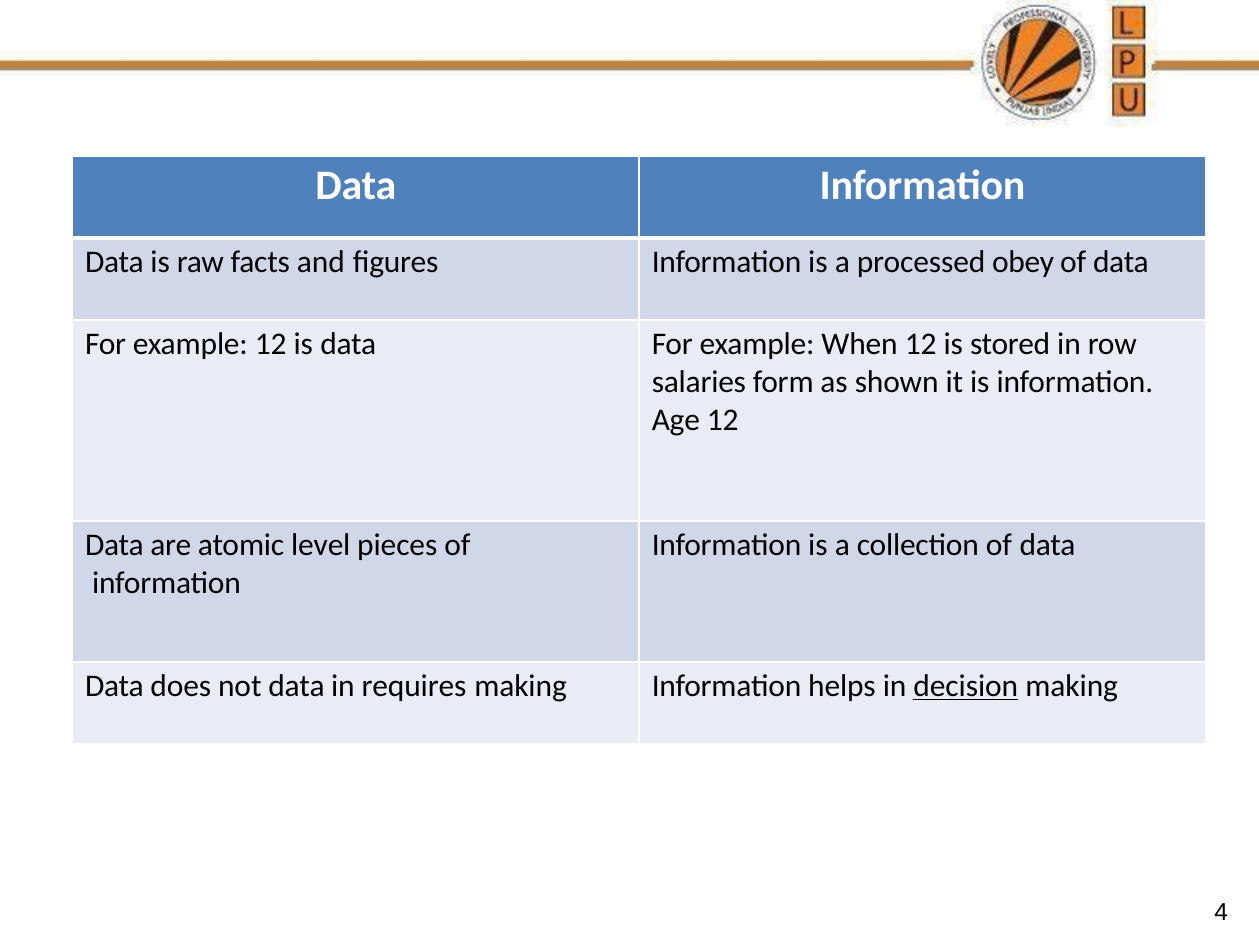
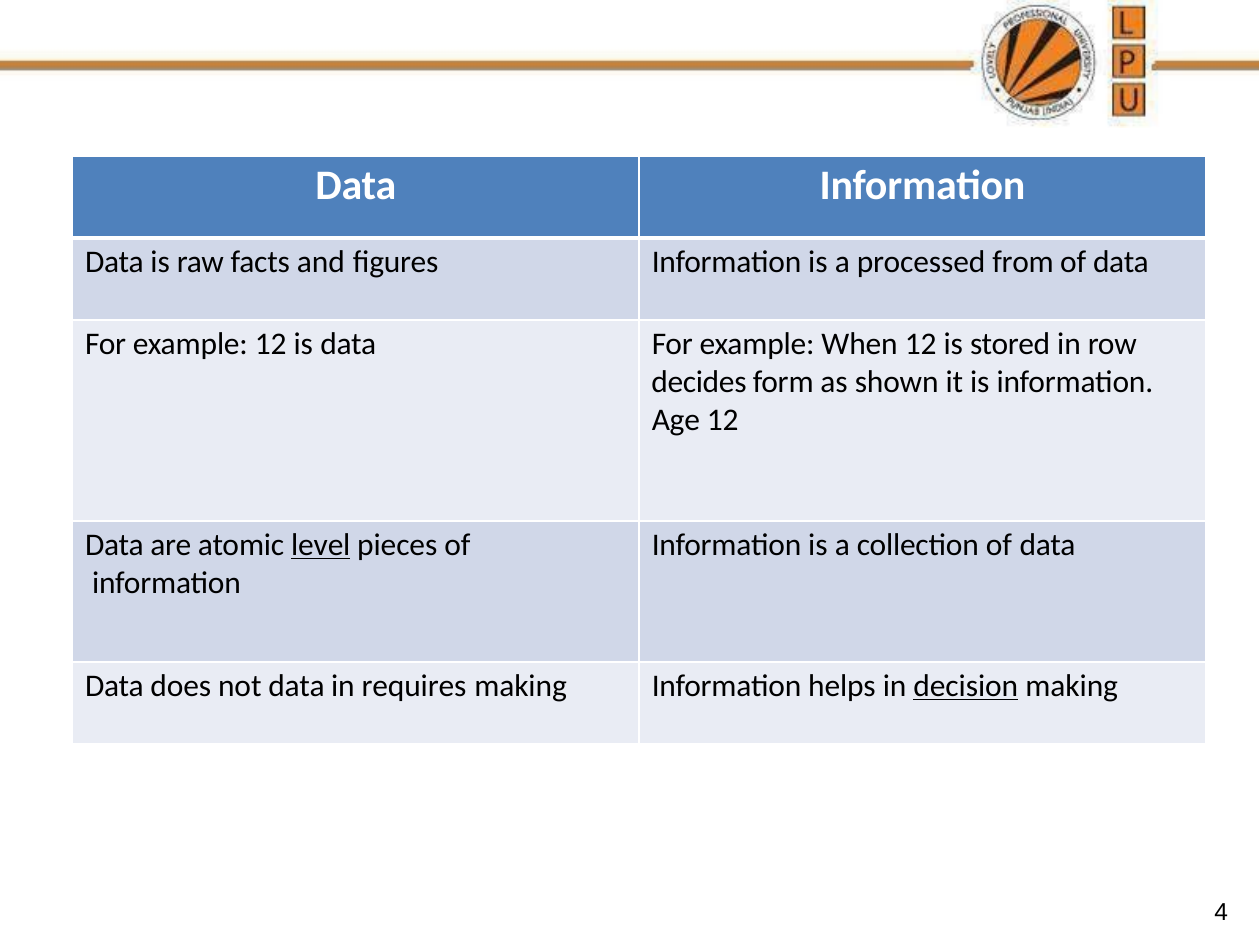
obey: obey -> from
salaries: salaries -> decides
level underline: none -> present
